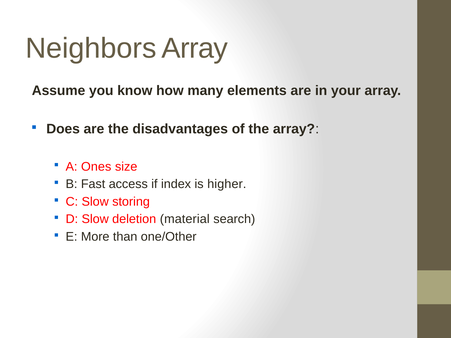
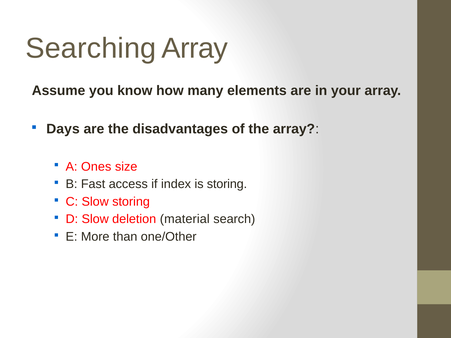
Neighbors: Neighbors -> Searching
Does: Does -> Days
is higher: higher -> storing
